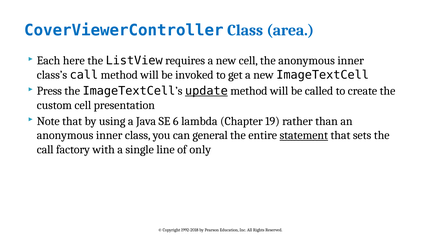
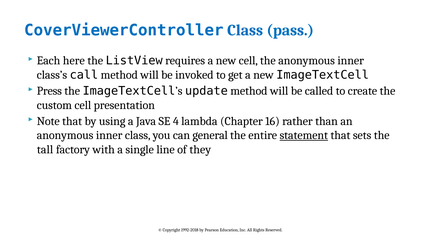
area: area -> pass
update underline: present -> none
6: 6 -> 4
19: 19 -> 16
call at (45, 149): call -> tall
only: only -> they
